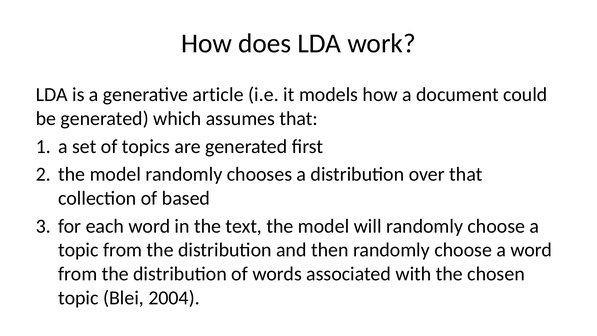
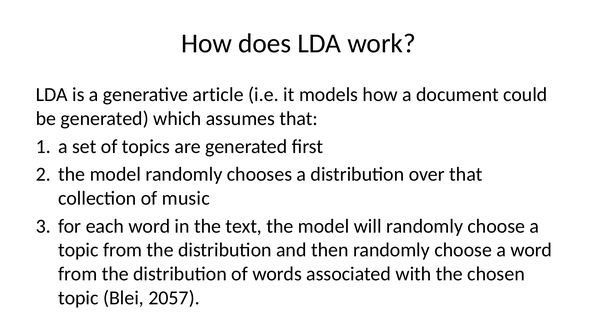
based: based -> music
2004: 2004 -> 2057
